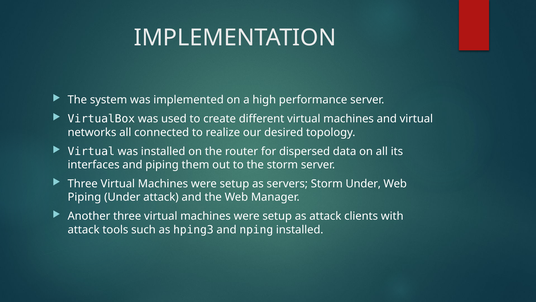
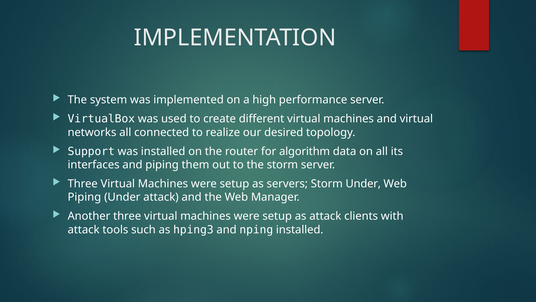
Virtual at (91, 151): Virtual -> Support
dispersed: dispersed -> algorithm
